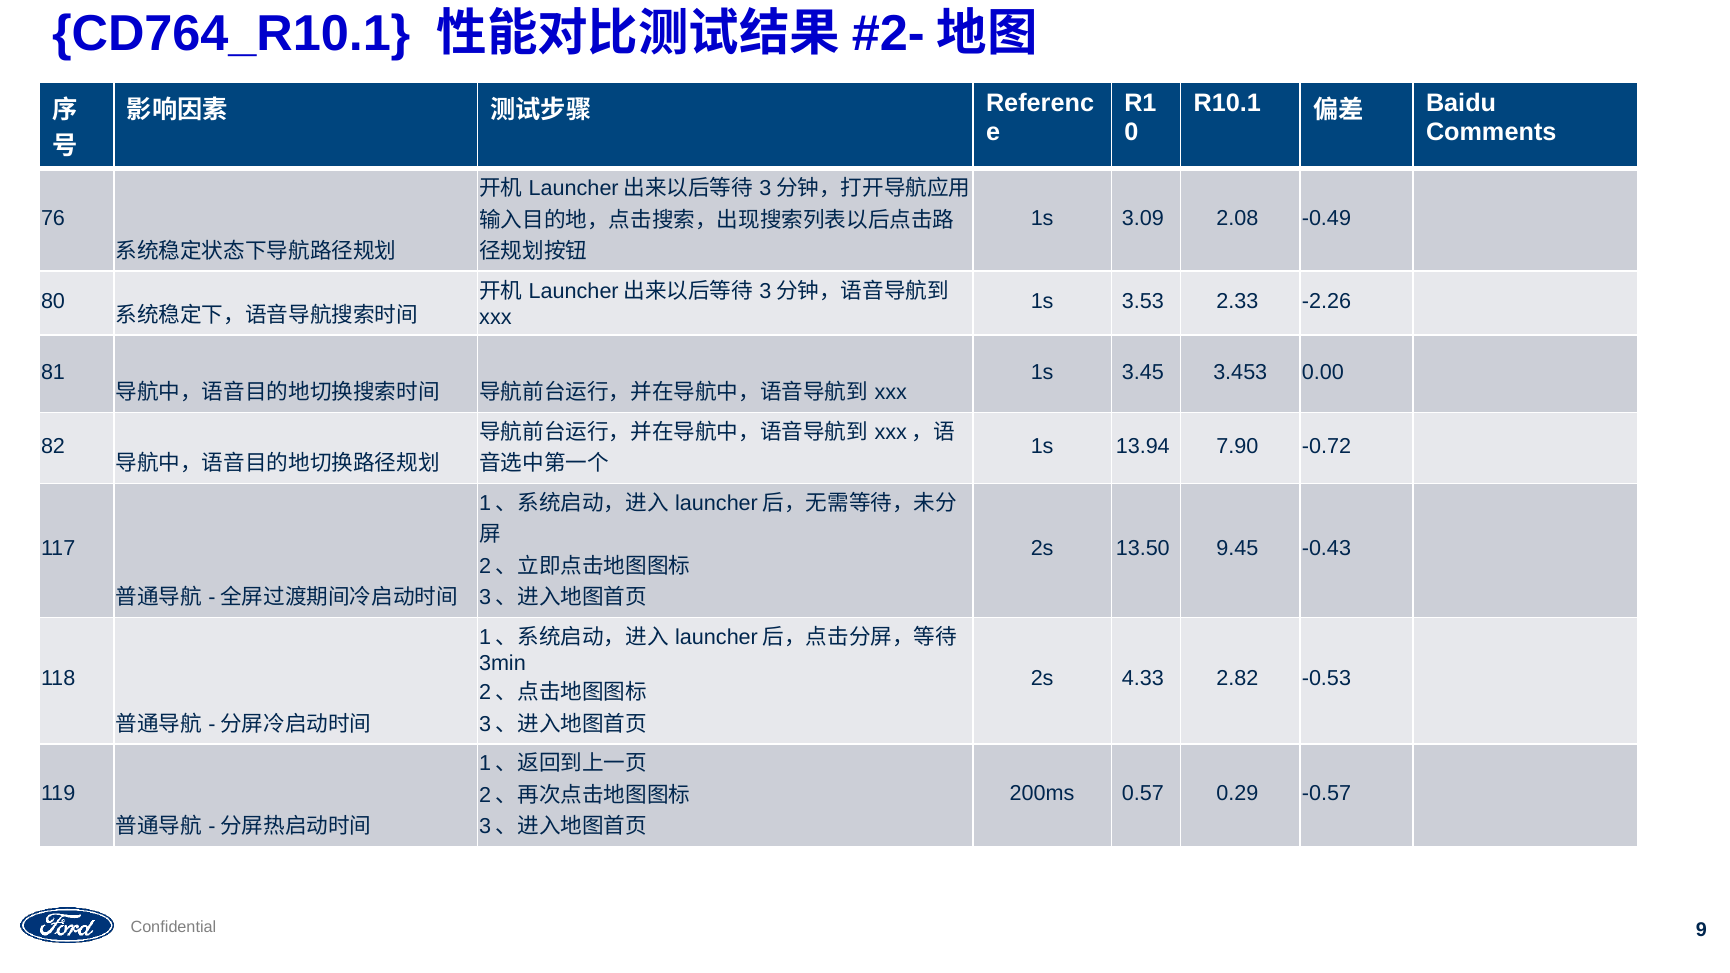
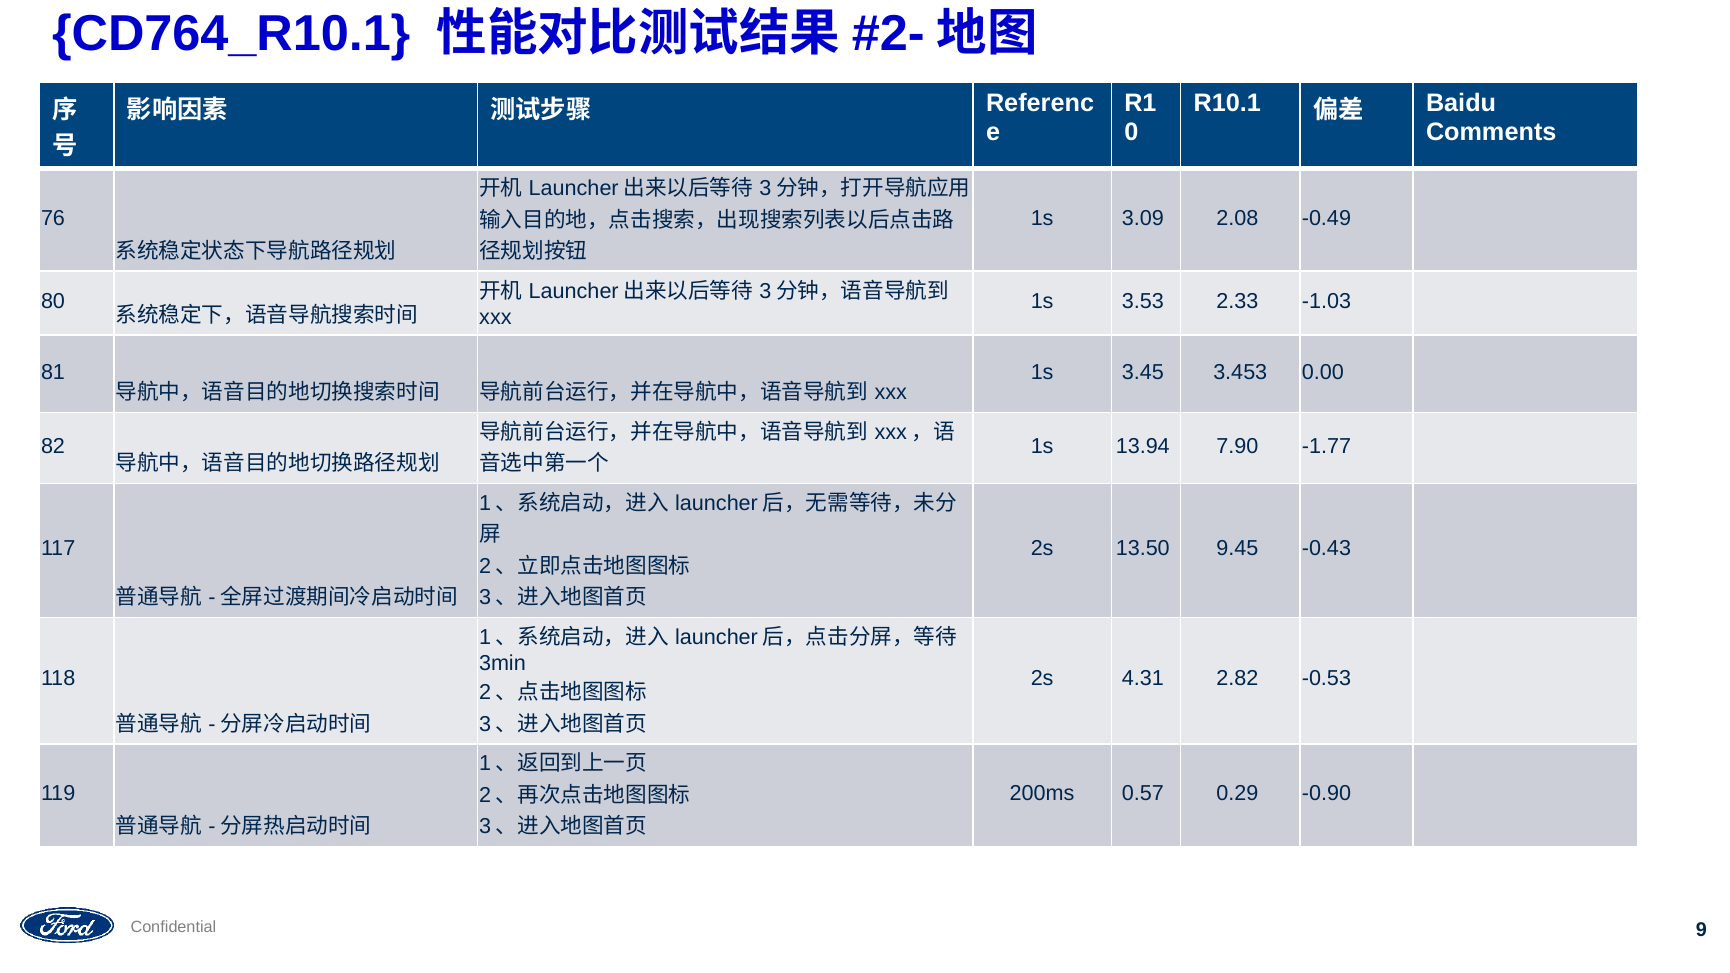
-2.26: -2.26 -> -1.03
-0.72: -0.72 -> -1.77
4.33: 4.33 -> 4.31
-0.57: -0.57 -> -0.90
